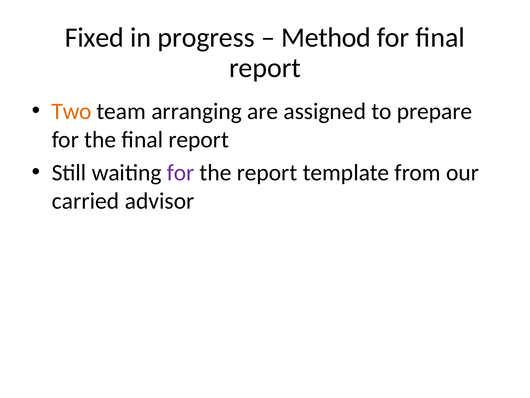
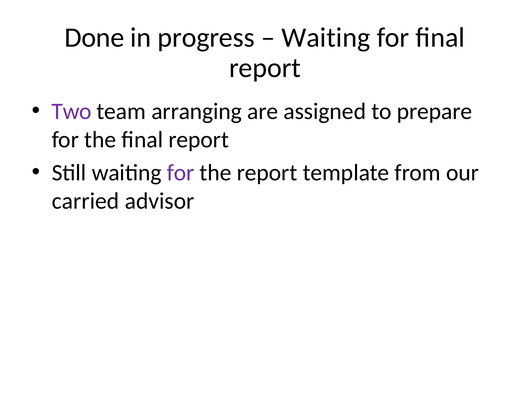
Fixed: Fixed -> Done
Method at (326, 38): Method -> Waiting
Two colour: orange -> purple
